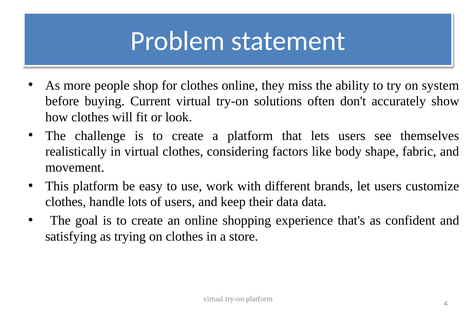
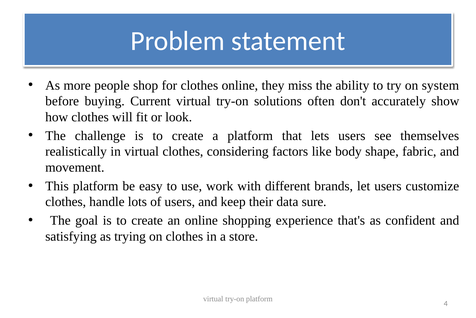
data data: data -> sure
